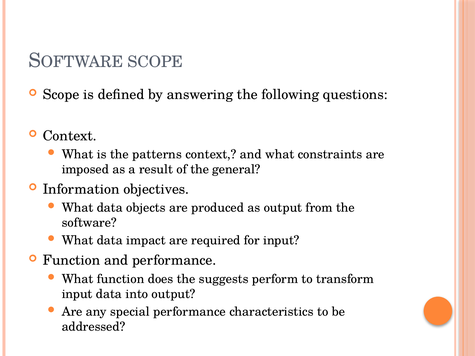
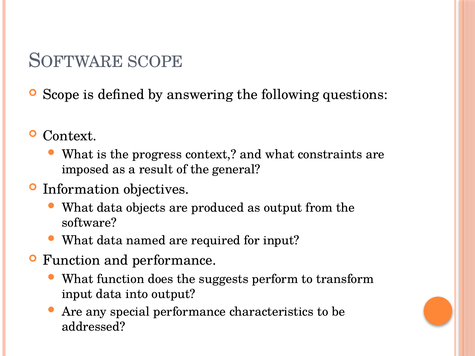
patterns: patterns -> progress
impact: impact -> named
